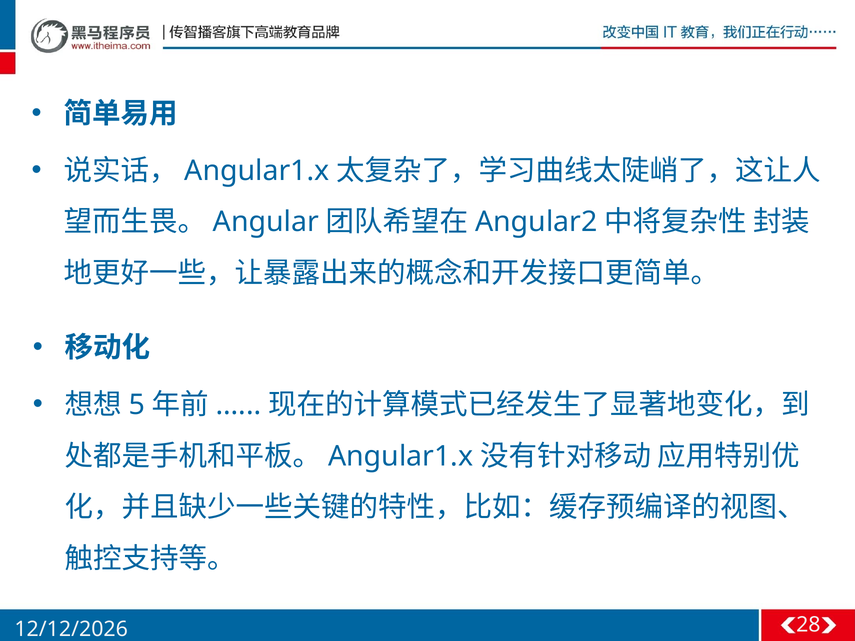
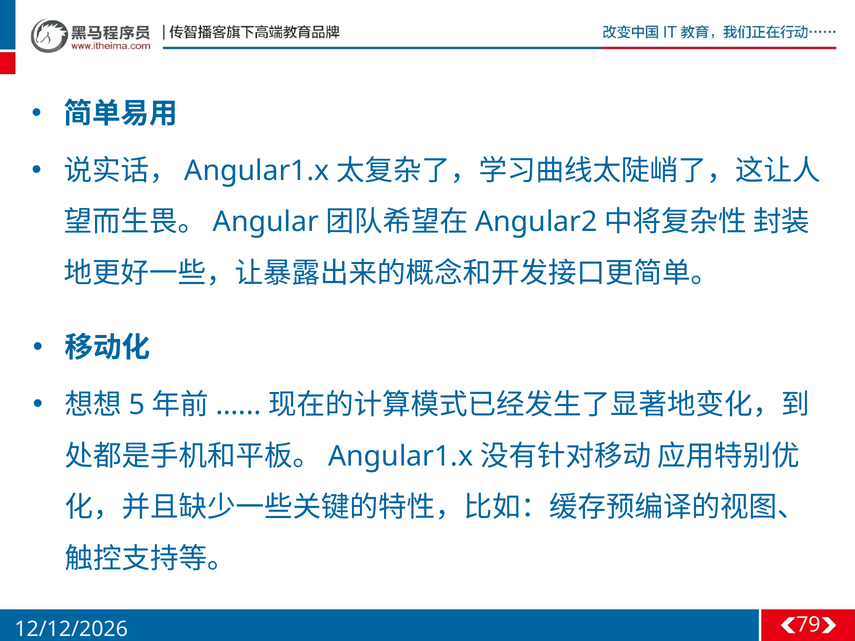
28: 28 -> 79
